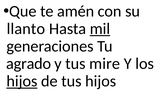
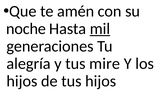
llanto: llanto -> noche
agrado: agrado -> alegría
hijos at (22, 81) underline: present -> none
